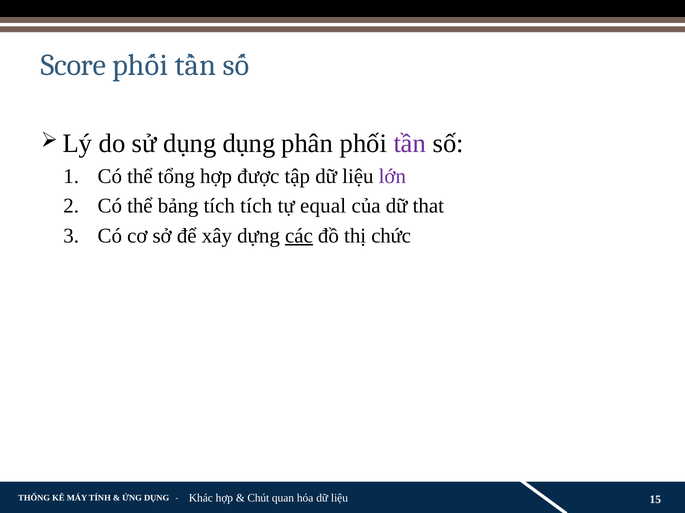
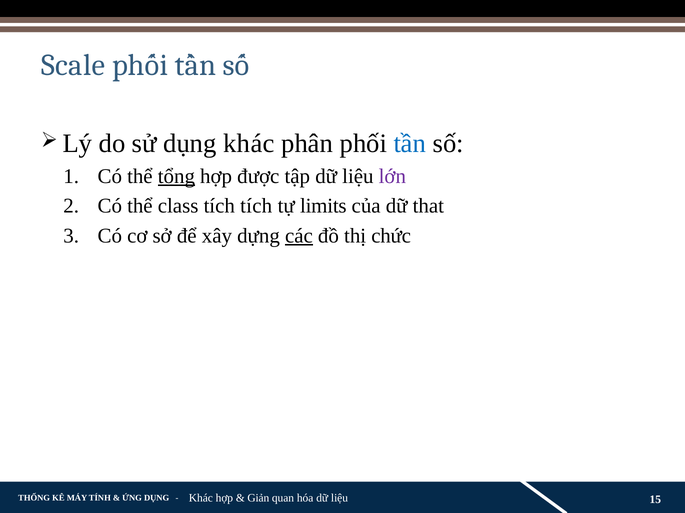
Score: Score -> Scale
dụng dụng: dụng -> khác
tần colour: purple -> blue
tổng underline: none -> present
bảng: bảng -> class
equal: equal -> limits
Chút: Chút -> Giản
